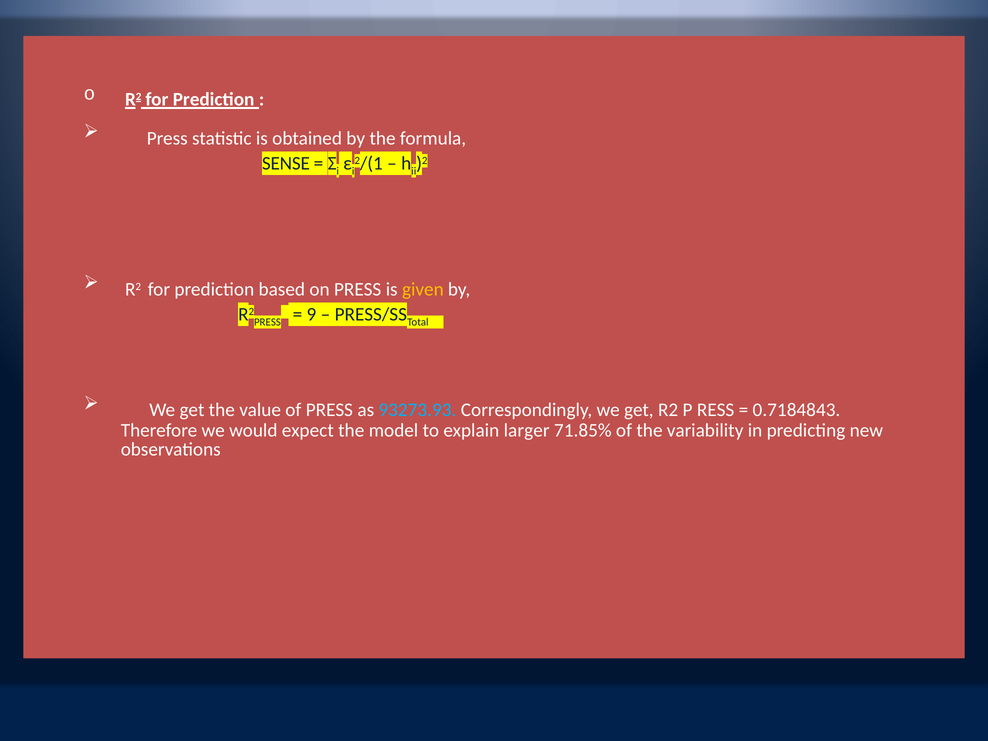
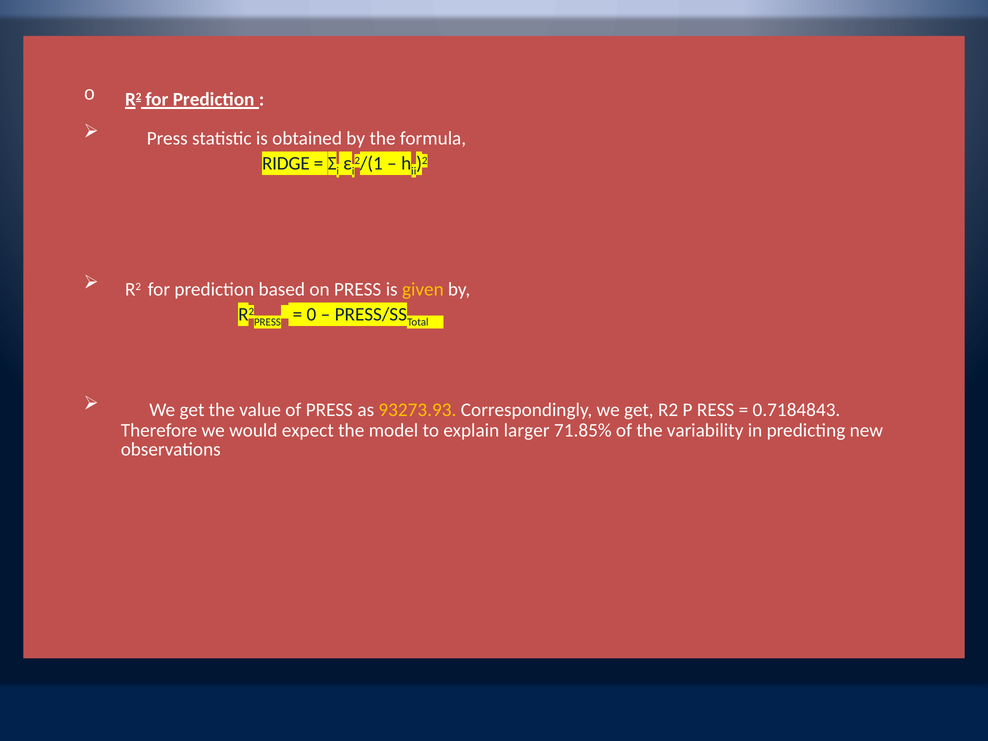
SENSE: SENSE -> RIDGE
9: 9 -> 0
93273.93 colour: light blue -> yellow
